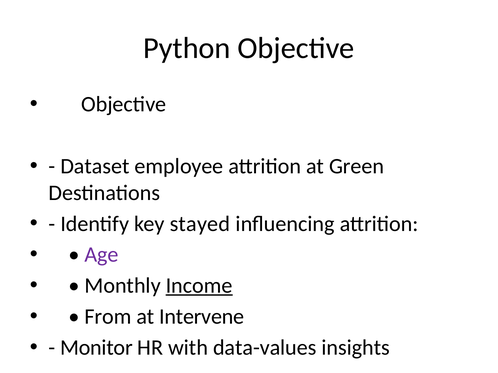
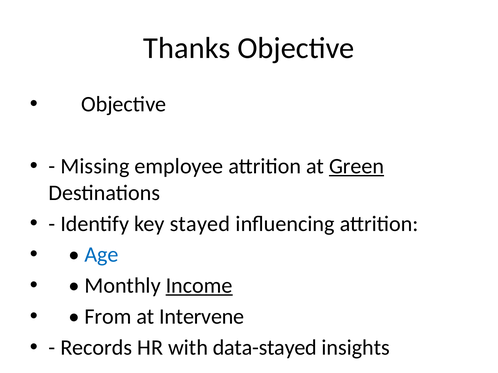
Python: Python -> Thanks
Dataset: Dataset -> Missing
Green underline: none -> present
Age colour: purple -> blue
Monitor: Monitor -> Records
data-values: data-values -> data-stayed
